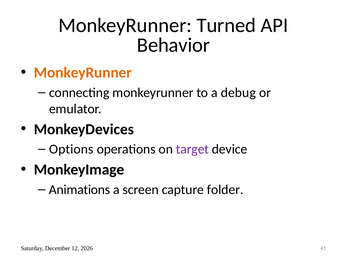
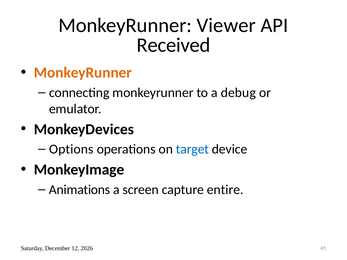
Turned: Turned -> Viewer
Behavior: Behavior -> Received
target colour: purple -> blue
folder: folder -> entire
